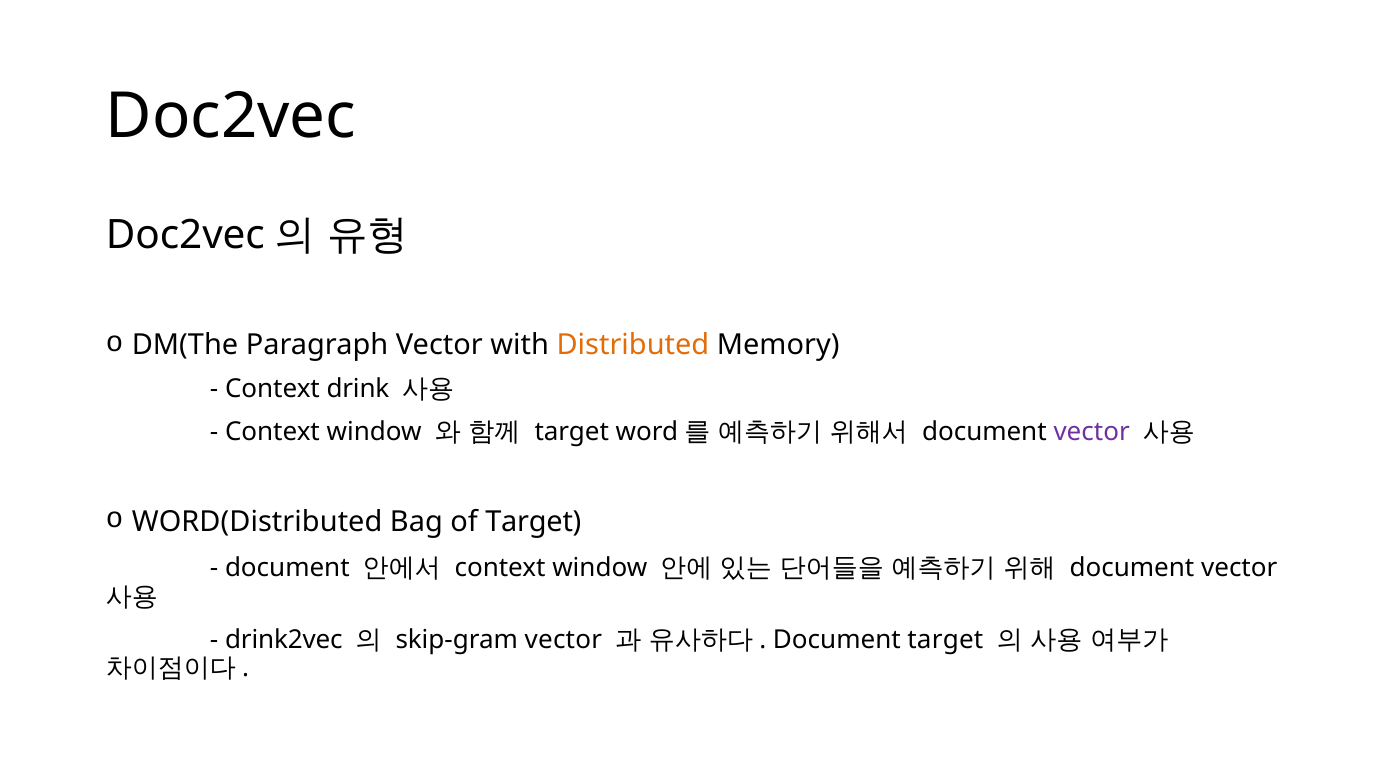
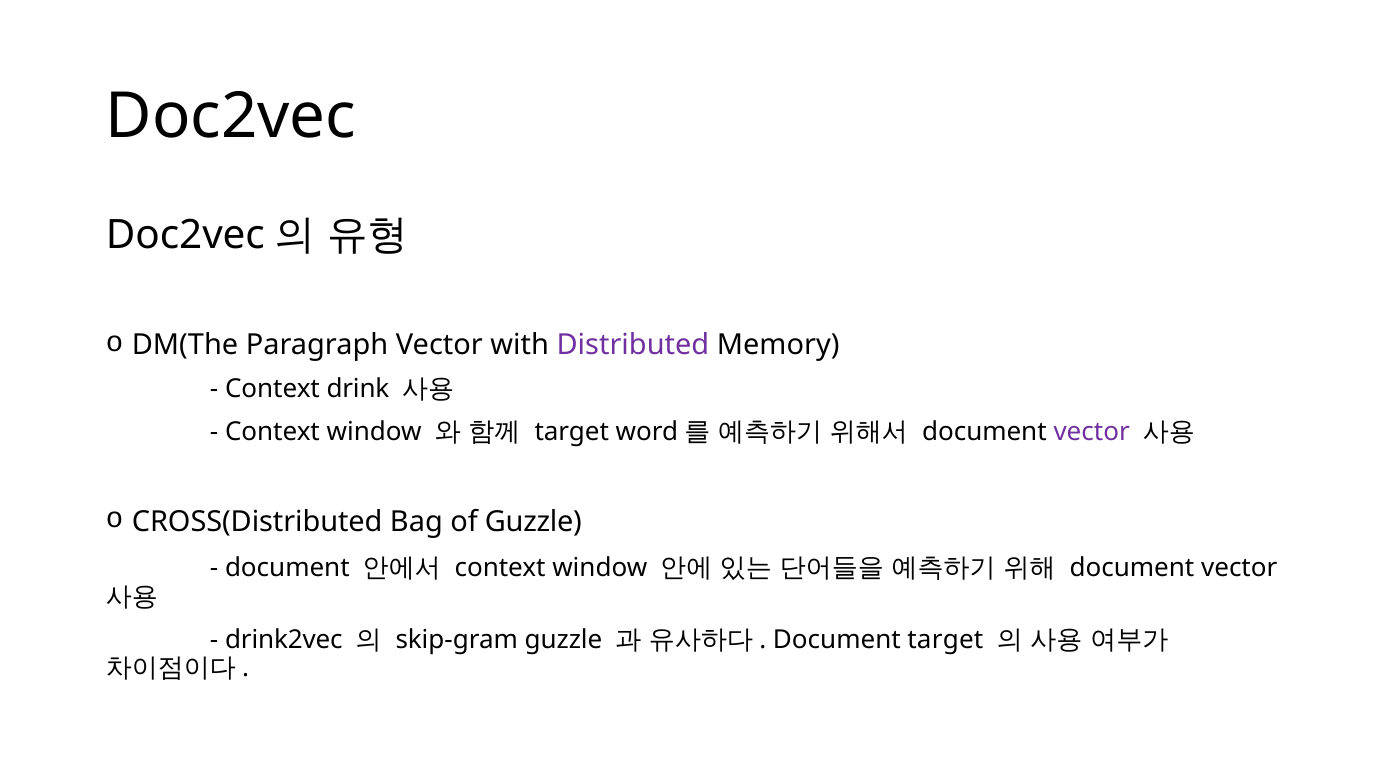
Distributed colour: orange -> purple
WORD(Distributed: WORD(Distributed -> CROSS(Distributed
of Target: Target -> Guzzle
skip-gram vector: vector -> guzzle
